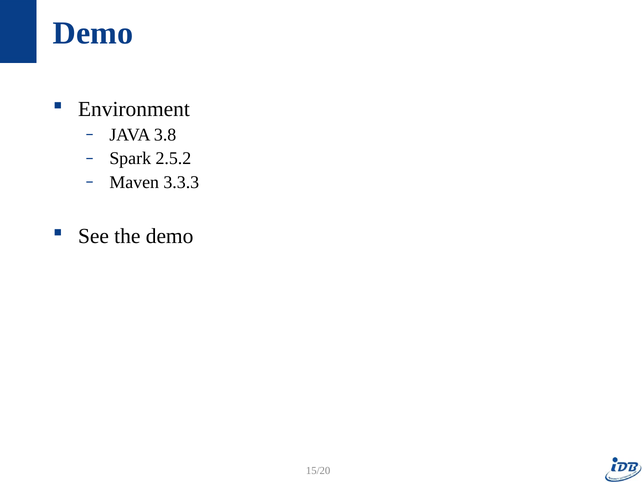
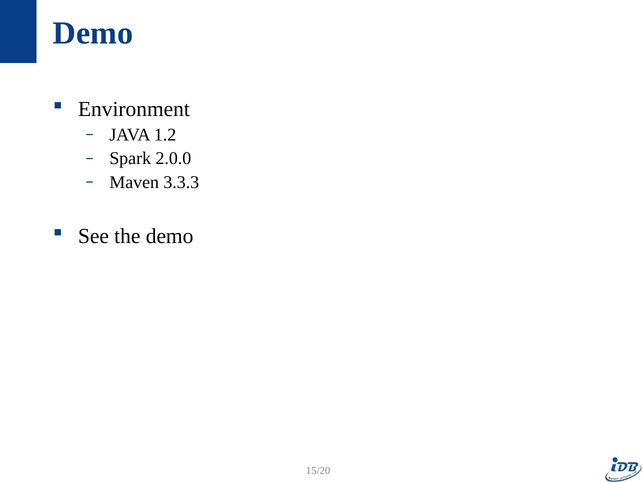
3.8: 3.8 -> 1.2
2.5.2: 2.5.2 -> 2.0.0
